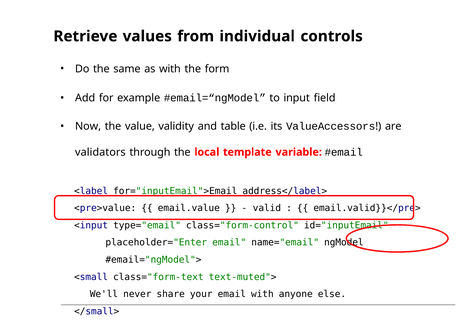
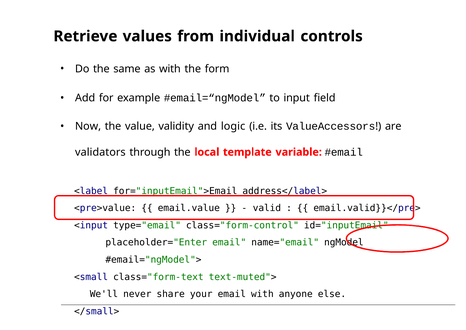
table: table -> logic
